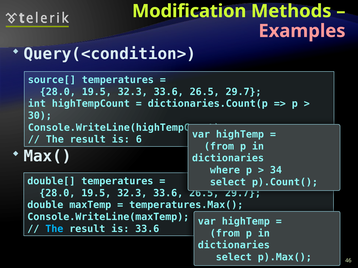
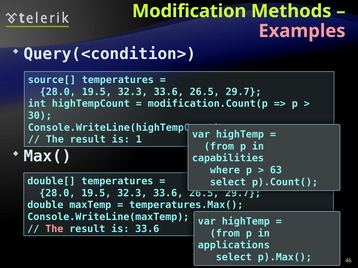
dictionaries.Count(p: dictionaries.Count(p -> modification.Count(p
6: 6 -> 1
dictionaries at (228, 158): dictionaries -> capabilities
34: 34 -> 63
The at (54, 229) colour: light blue -> pink
dictionaries at (234, 246): dictionaries -> applications
